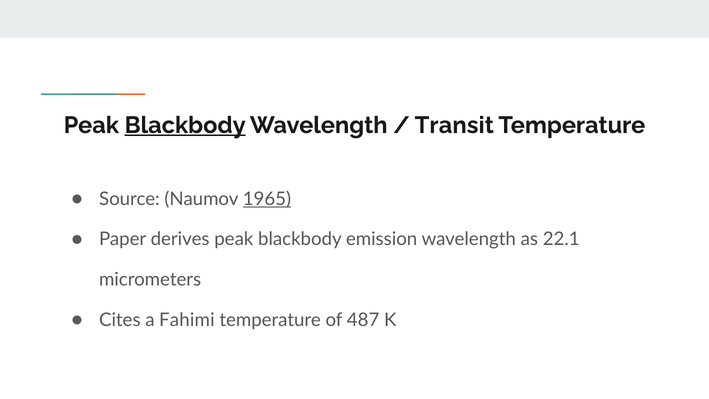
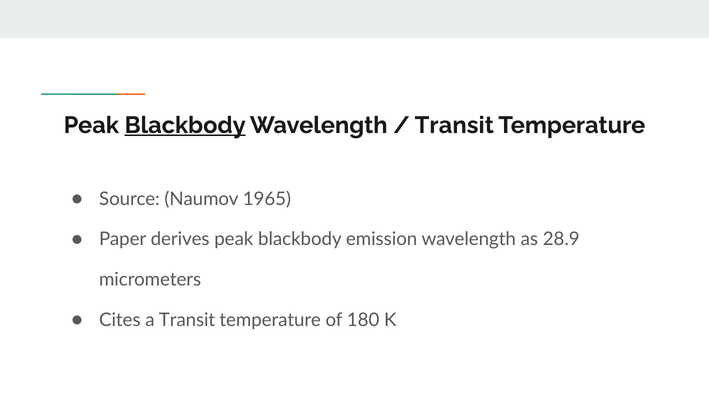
1965 underline: present -> none
22.1: 22.1 -> 28.9
a Fahimi: Fahimi -> Transit
487: 487 -> 180
